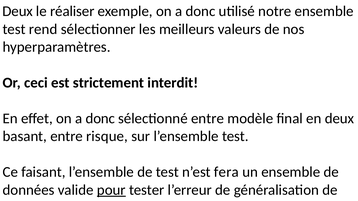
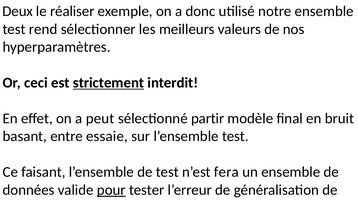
strictement underline: none -> present
effet on a donc: donc -> peut
sélectionné entre: entre -> partir
en deux: deux -> bruit
risque: risque -> essaie
